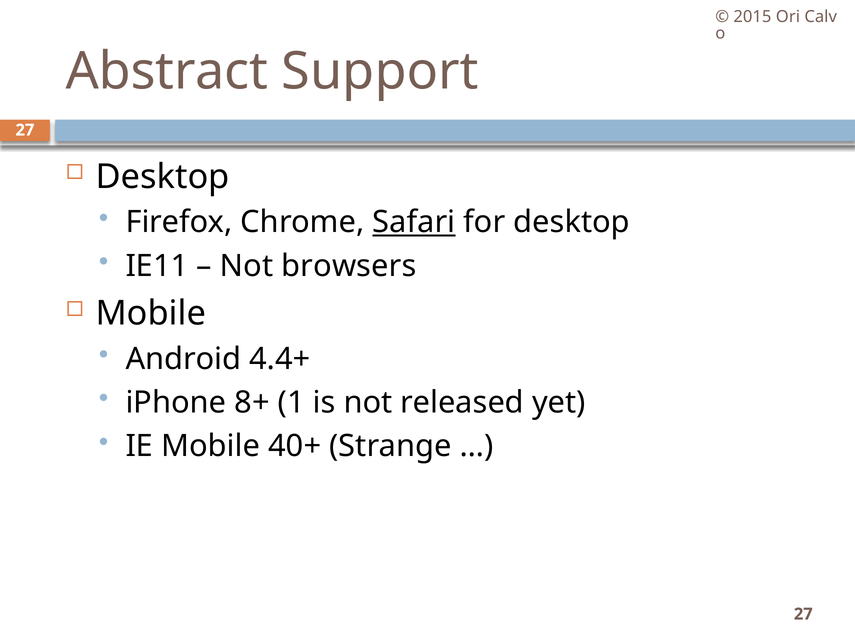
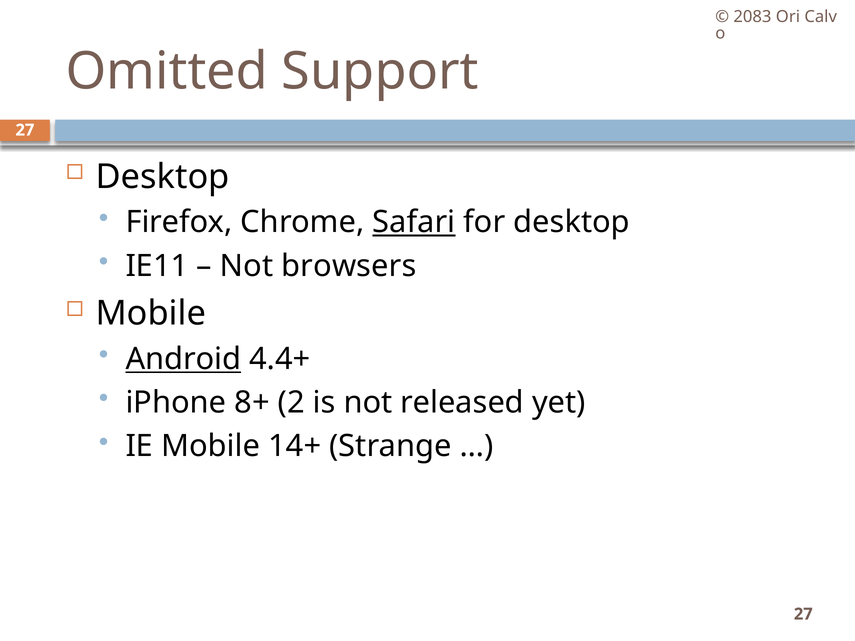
2015: 2015 -> 2083
Abstract: Abstract -> Omitted
Android underline: none -> present
1: 1 -> 2
40+: 40+ -> 14+
